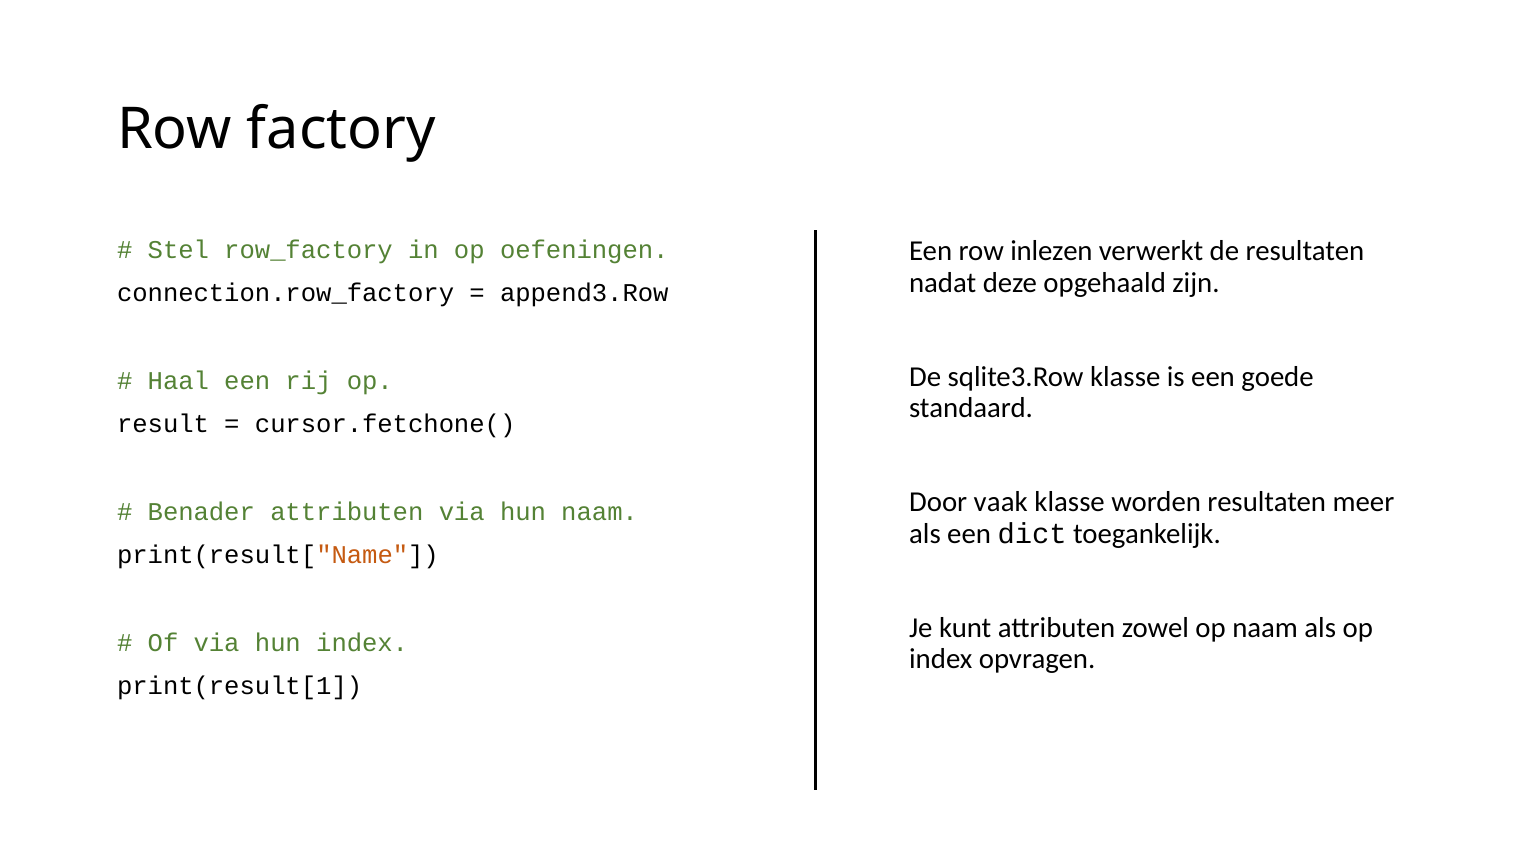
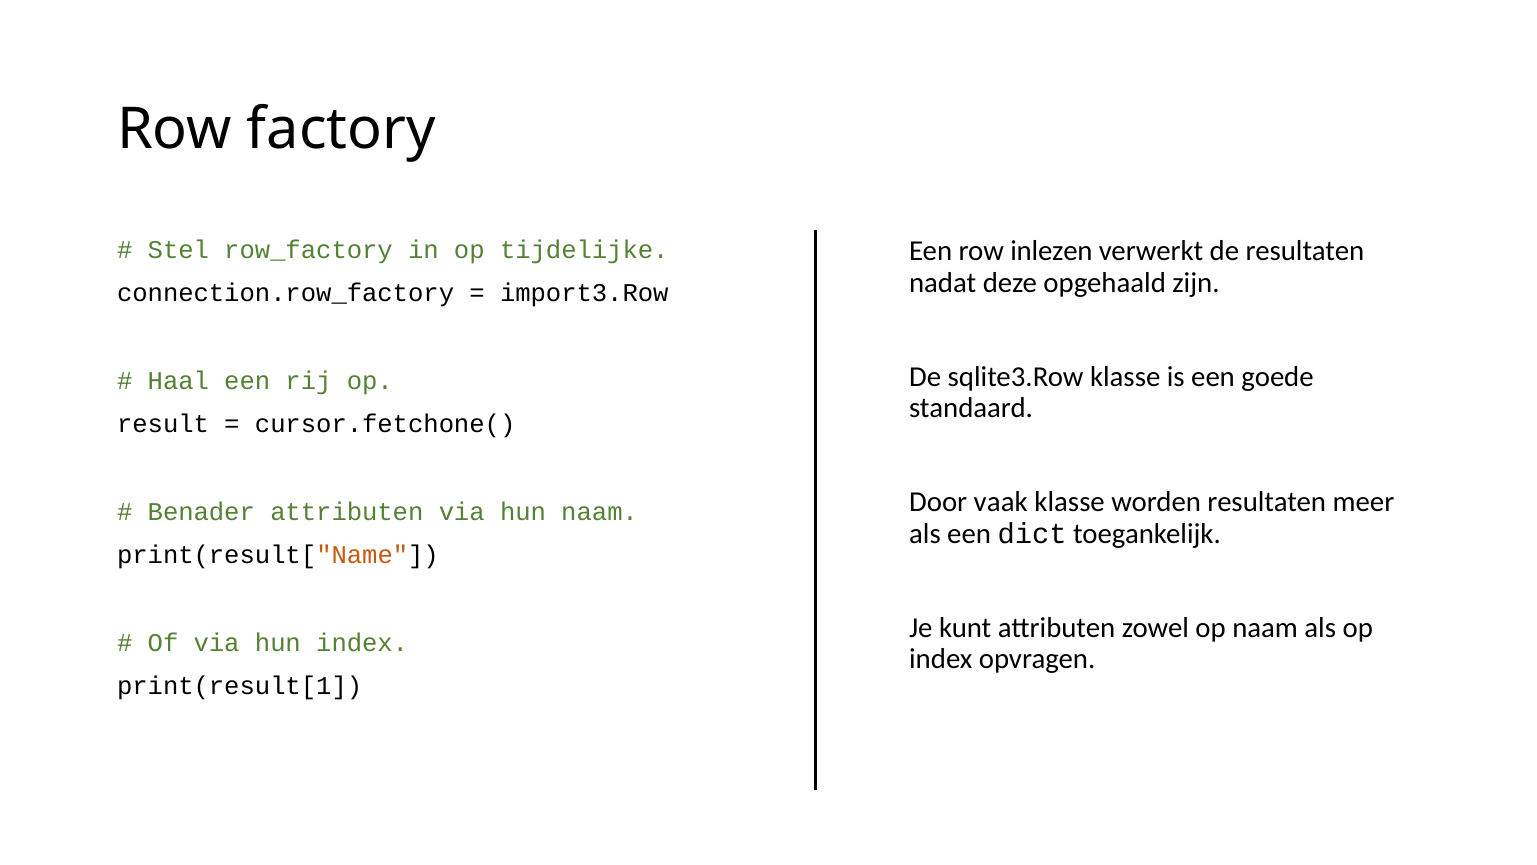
oefeningen: oefeningen -> tijdelijke
append3.Row: append3.Row -> import3.Row
